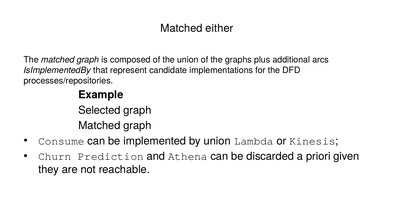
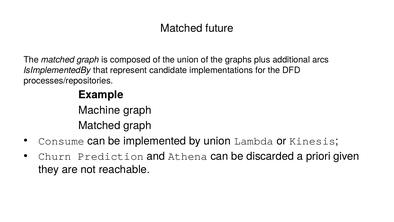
either: either -> future
Selected: Selected -> Machine
